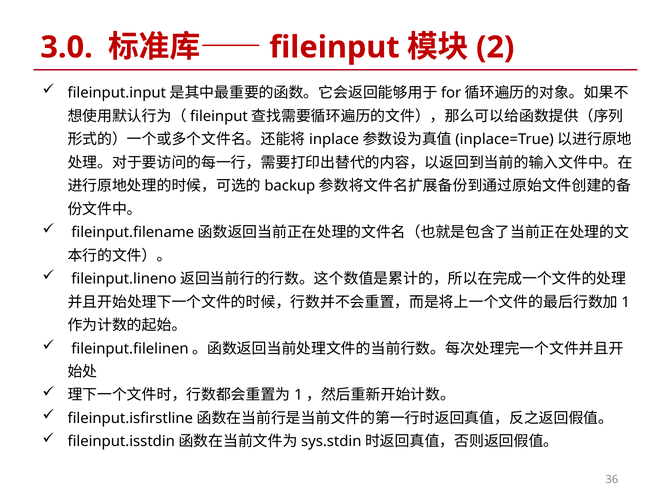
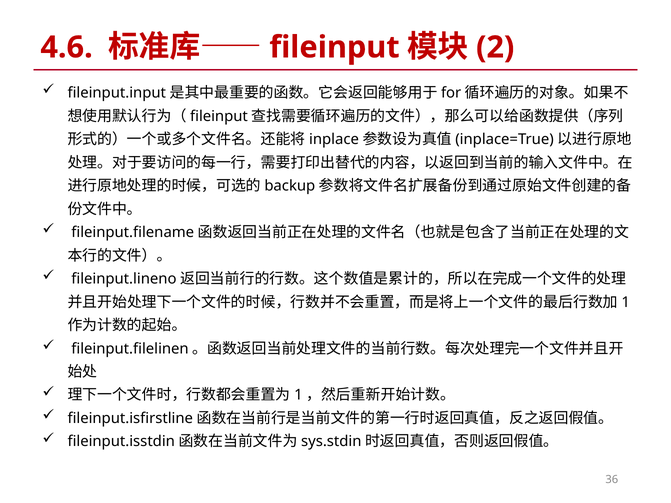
3.0: 3.0 -> 4.6
